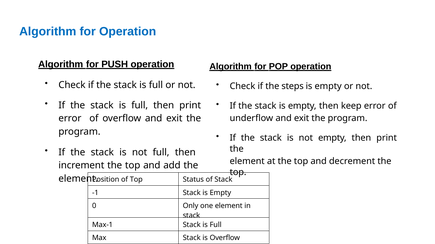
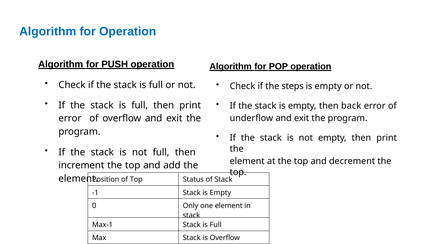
keep: keep -> back
